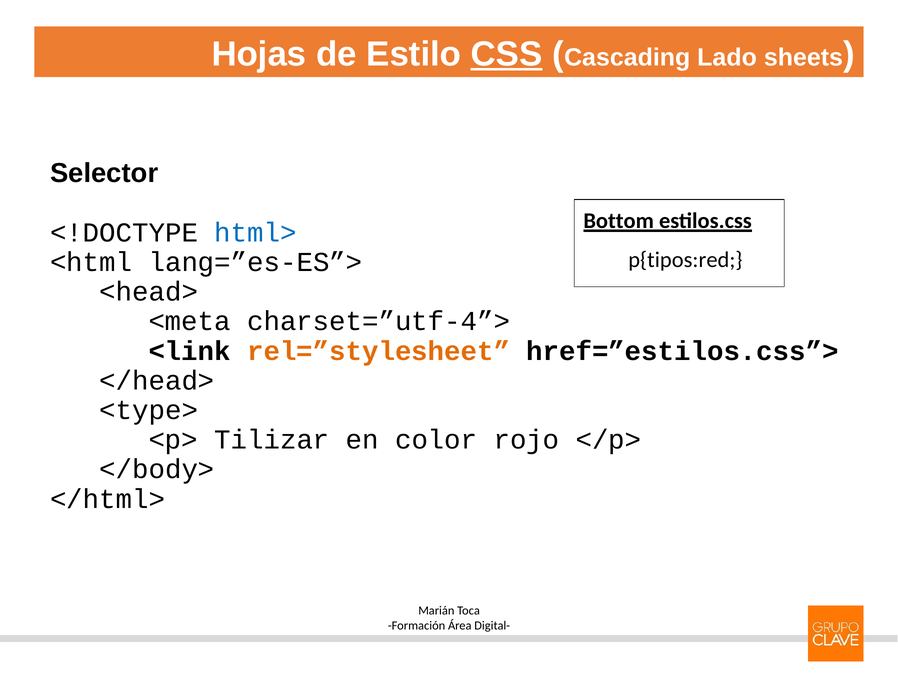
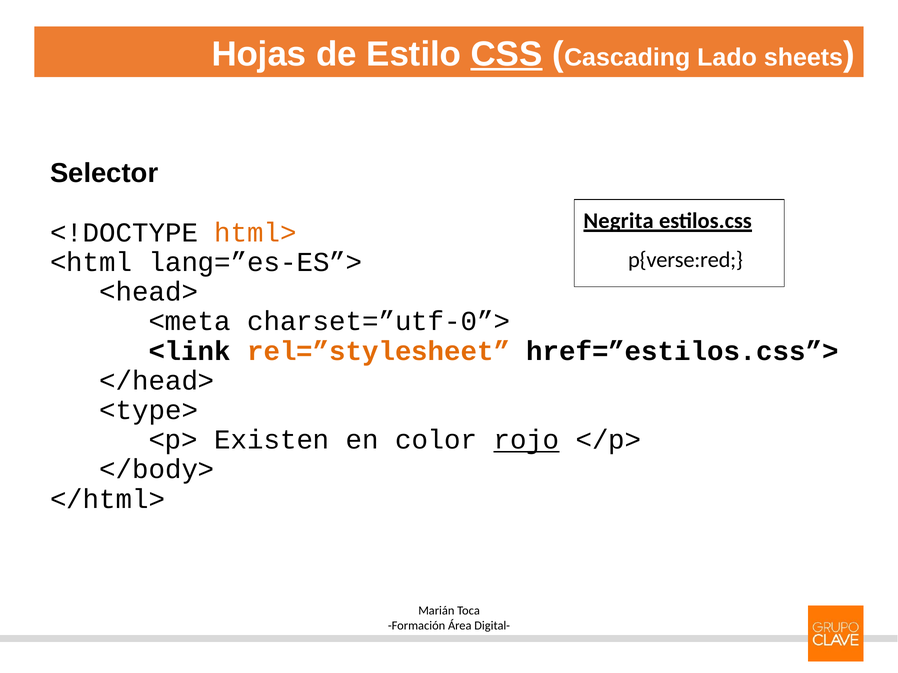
Bottom: Bottom -> Negrita
html> colour: blue -> orange
p{tipos:red: p{tipos:red -> p{verse:red
charset=”utf-4”>: charset=”utf-4”> -> charset=”utf-0”>
Tilizar: Tilizar -> Existen
rojo underline: none -> present
